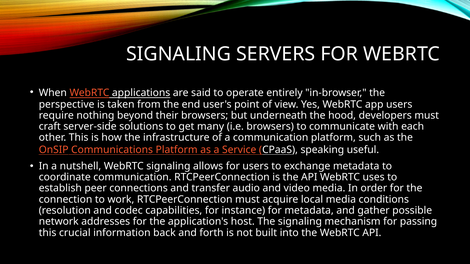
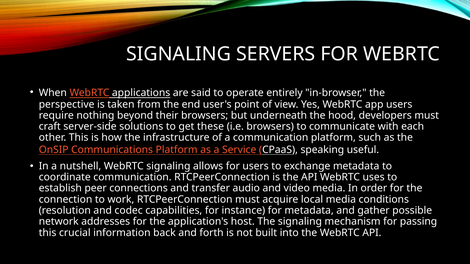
many: many -> these
